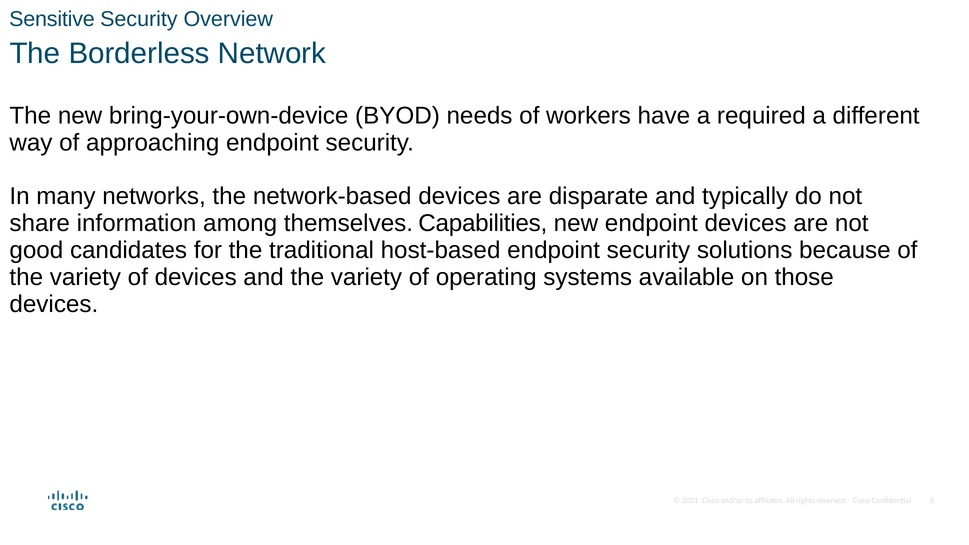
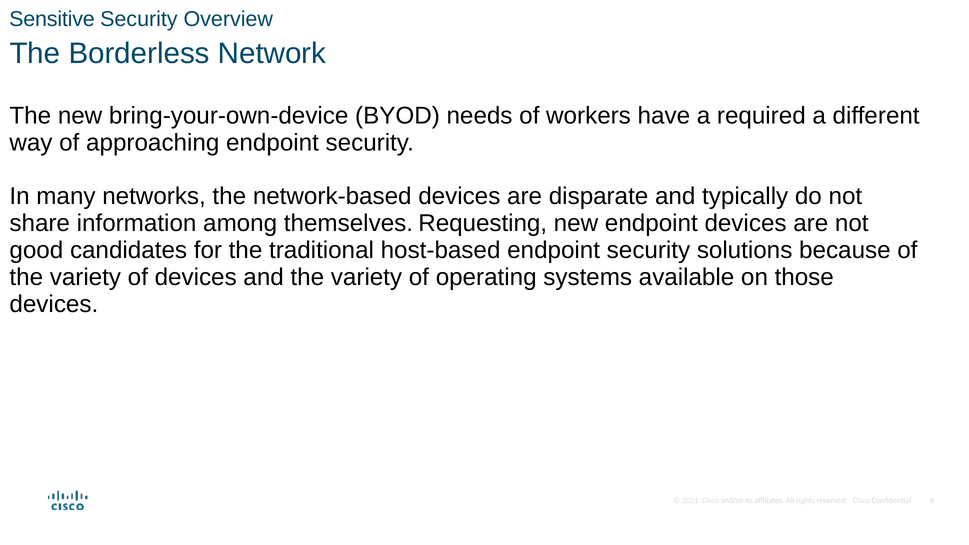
Capabilities: Capabilities -> Requesting
